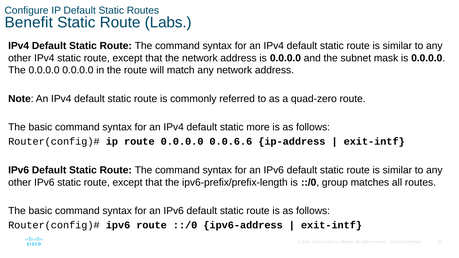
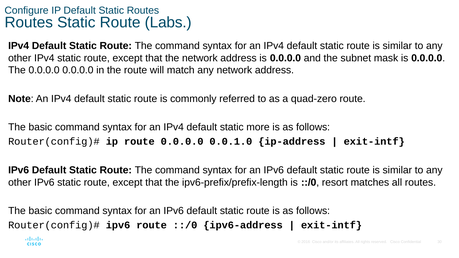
Benefit at (29, 23): Benefit -> Routes
0.0.6.6: 0.0.6.6 -> 0.0.1.0
group: group -> resort
